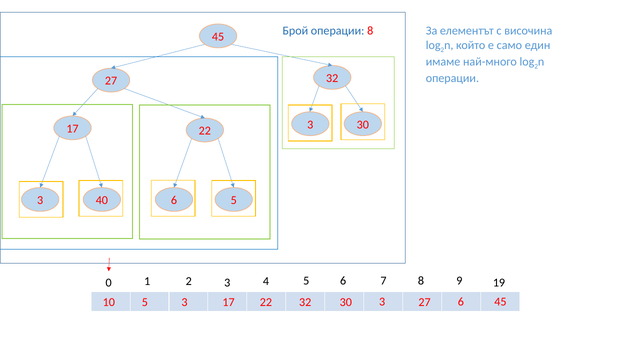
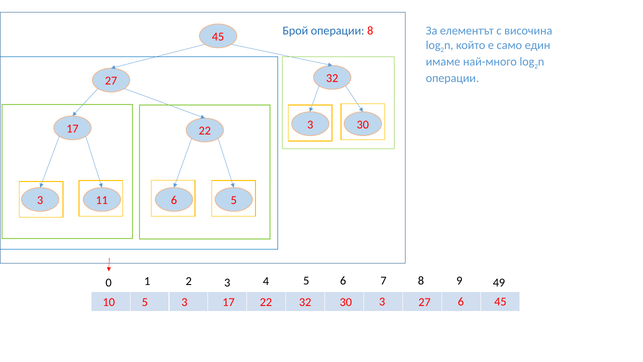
40: 40 -> 11
19: 19 -> 49
